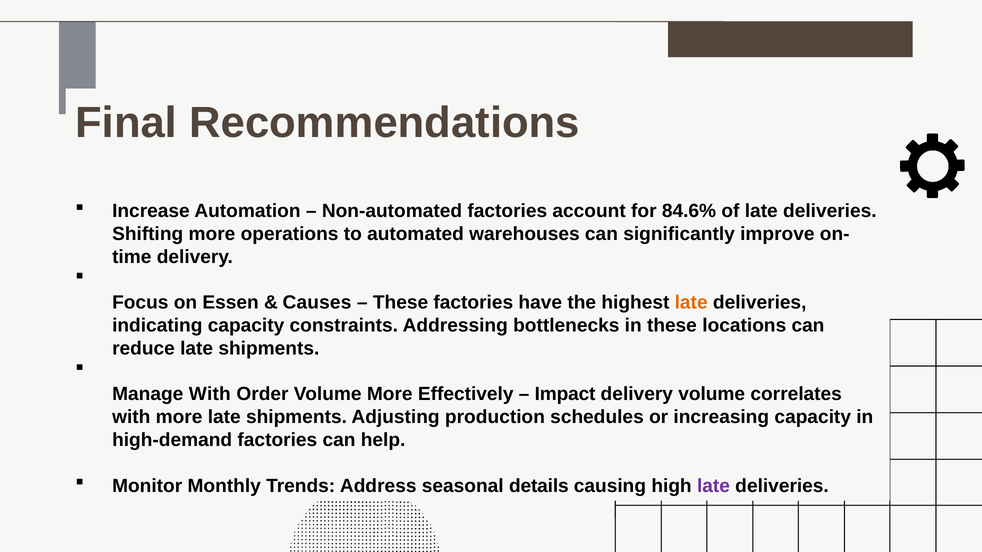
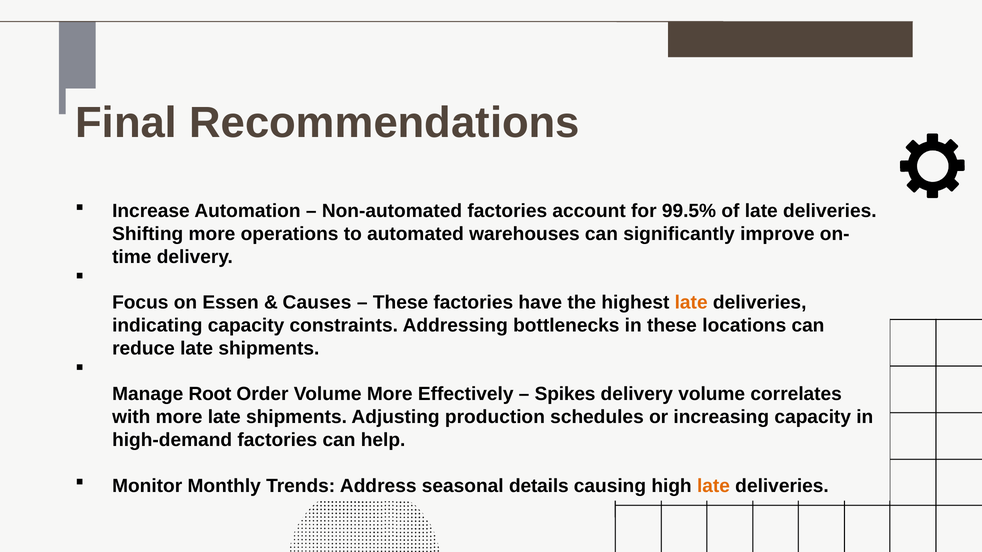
84.6%: 84.6% -> 99.5%
Manage With: With -> Root
Impact: Impact -> Spikes
late at (714, 486) colour: purple -> orange
